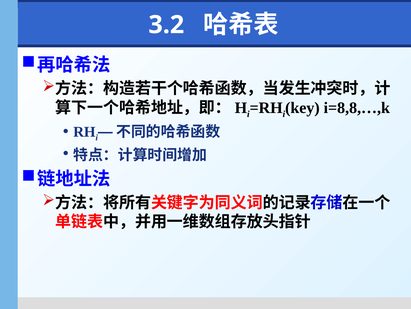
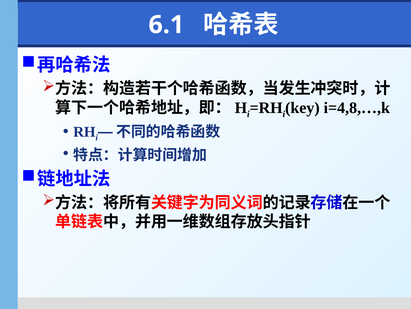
3.2: 3.2 -> 6.1
i=8,8,…,k: i=8,8,…,k -> i=4,8,…,k
